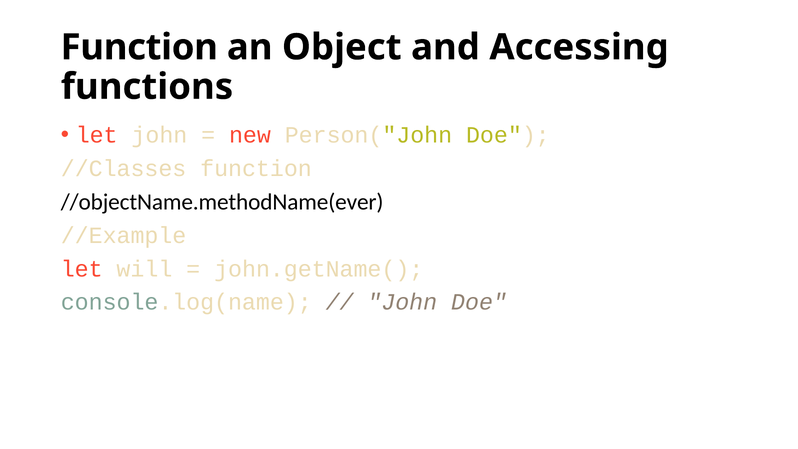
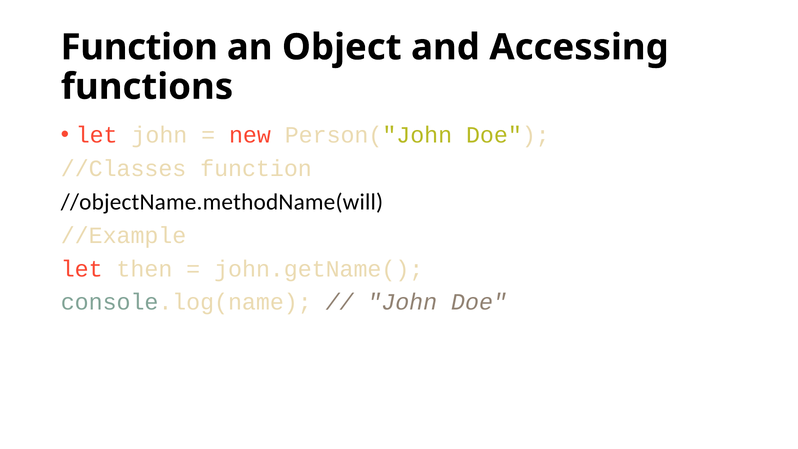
//objectName.methodName(ever: //objectName.methodName(ever -> //objectName.methodName(will
will: will -> then
